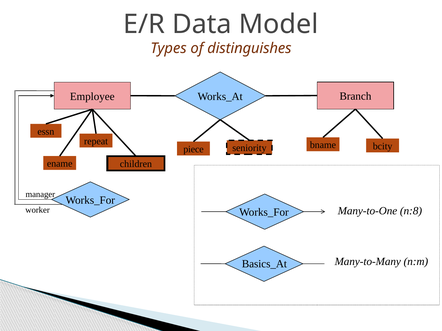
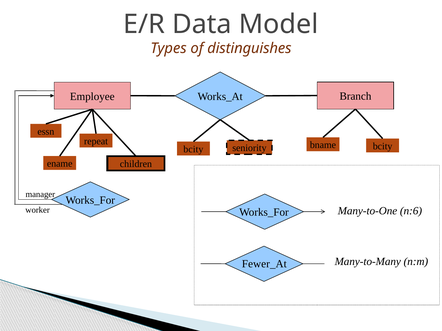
piece at (193, 149): piece -> bcity
n:8: n:8 -> n:6
Basics_At: Basics_At -> Fewer_At
